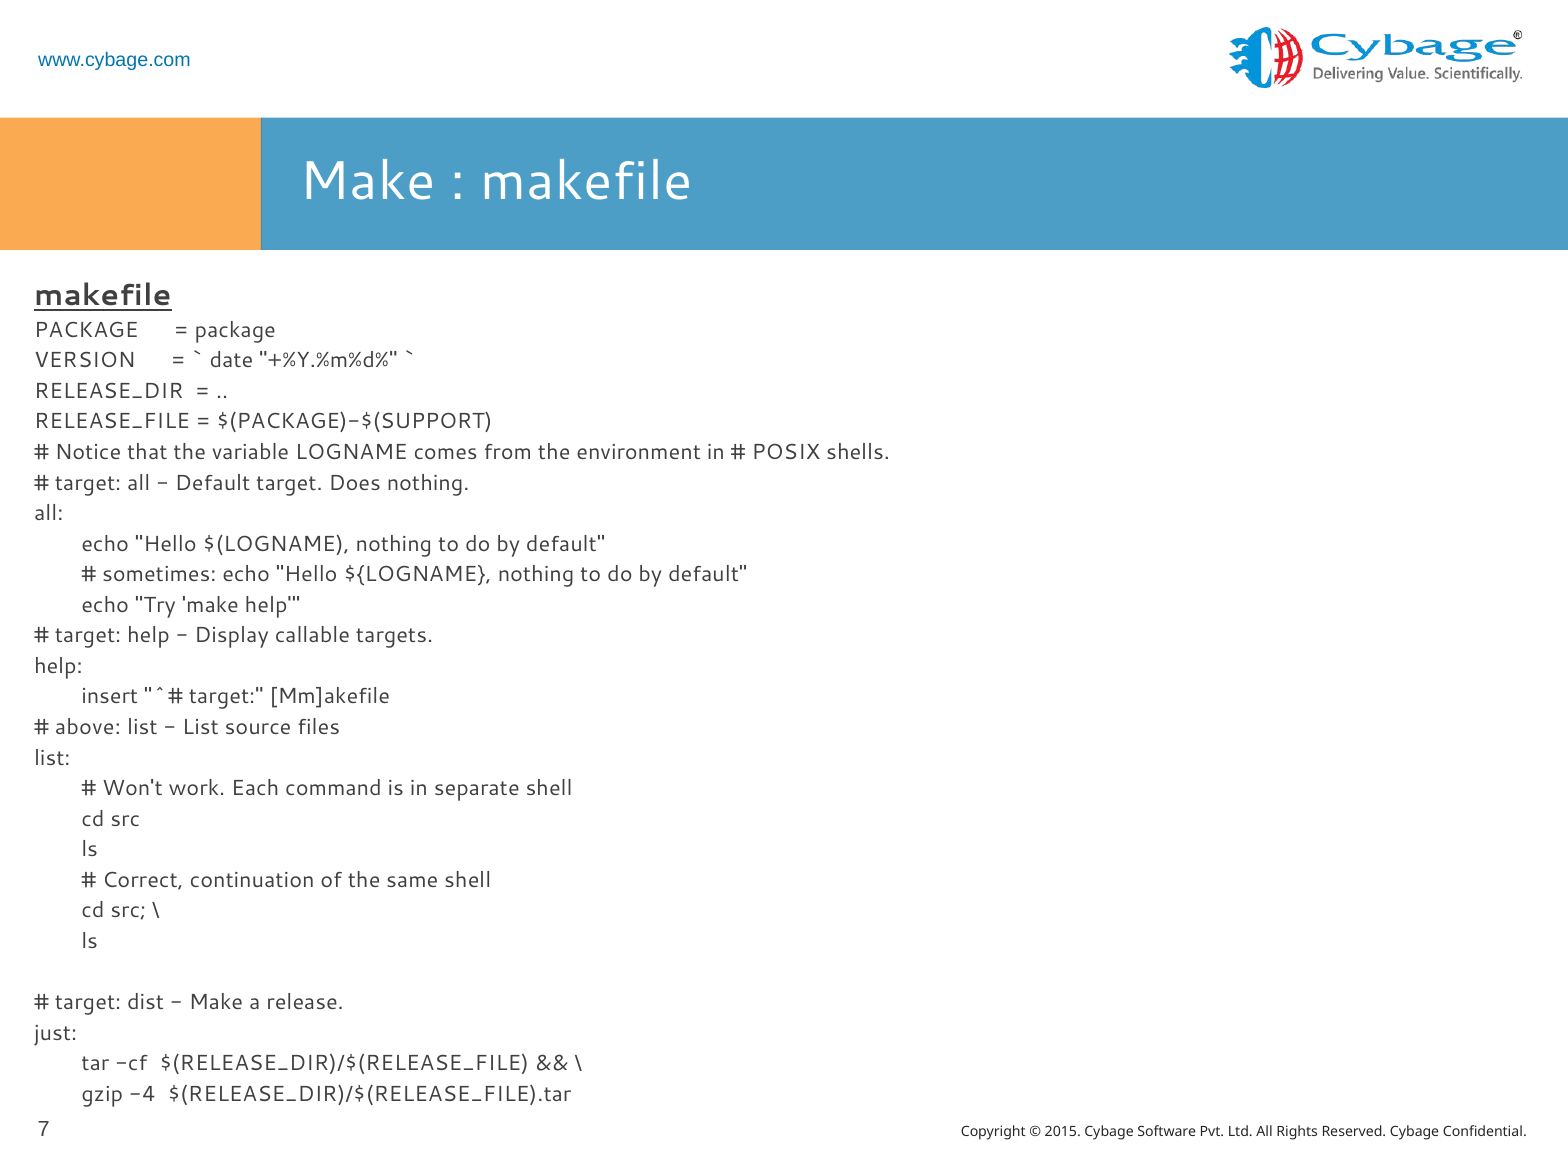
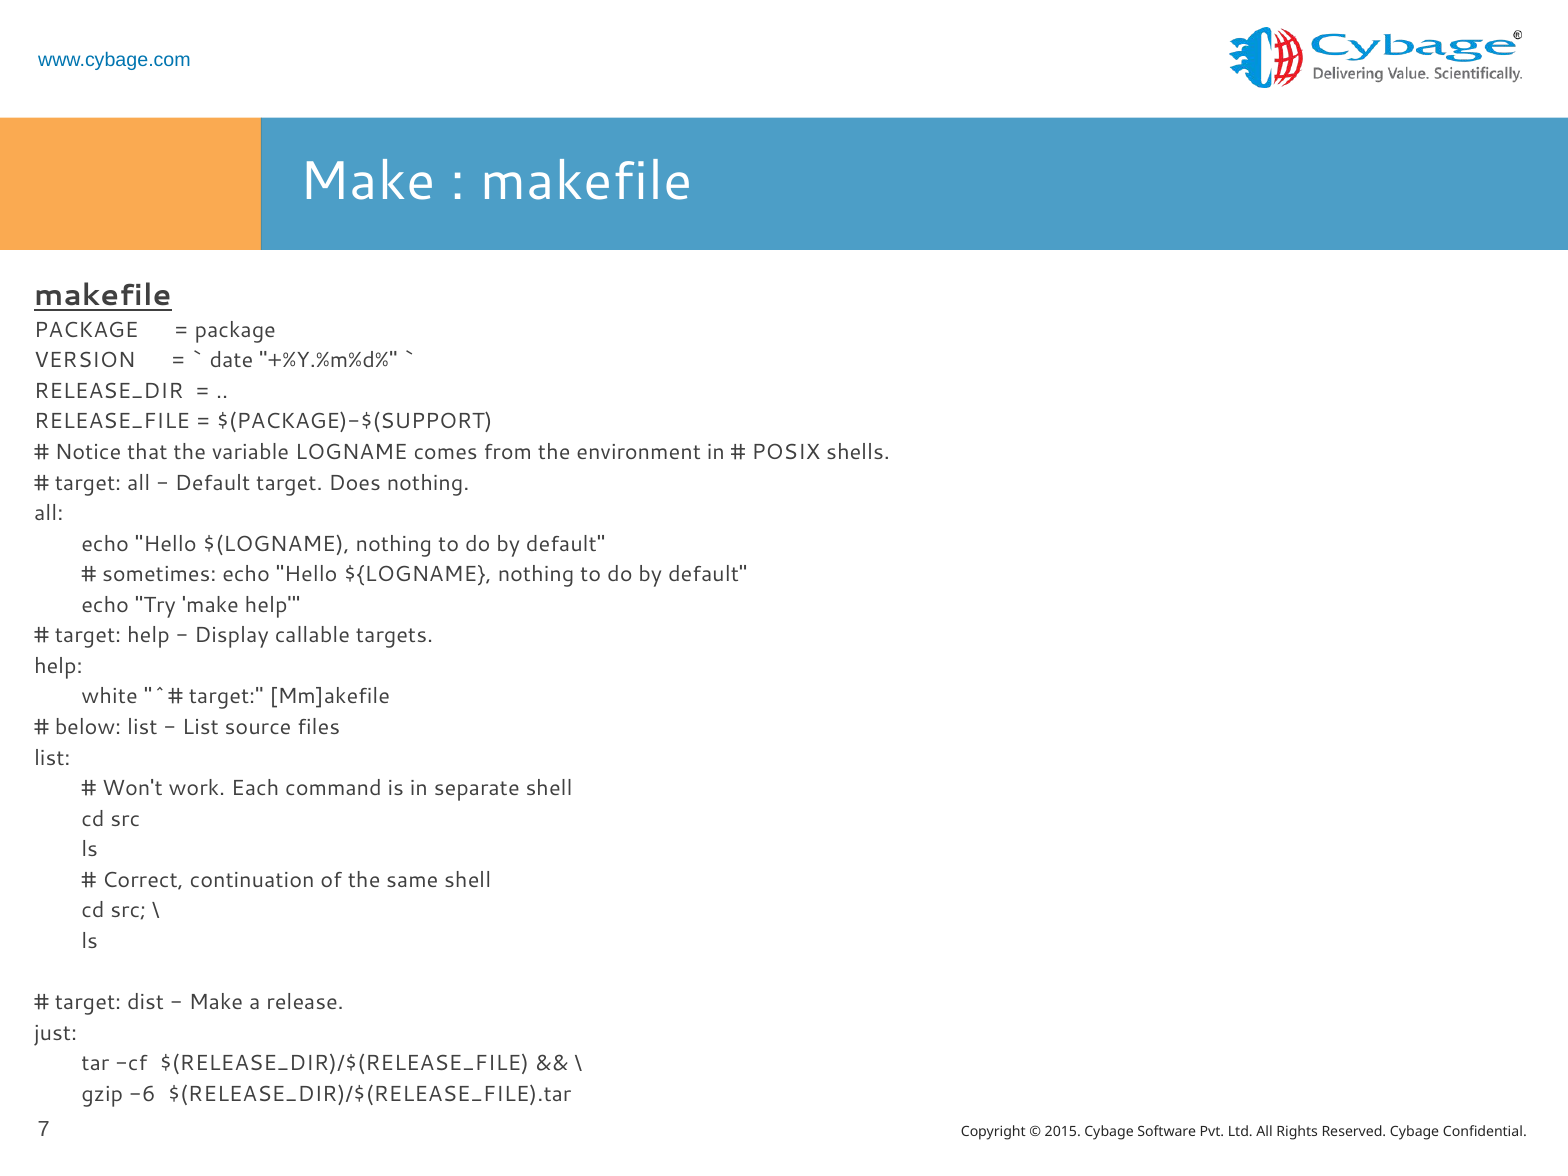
insert: insert -> white
above: above -> below
-4: -4 -> -6
